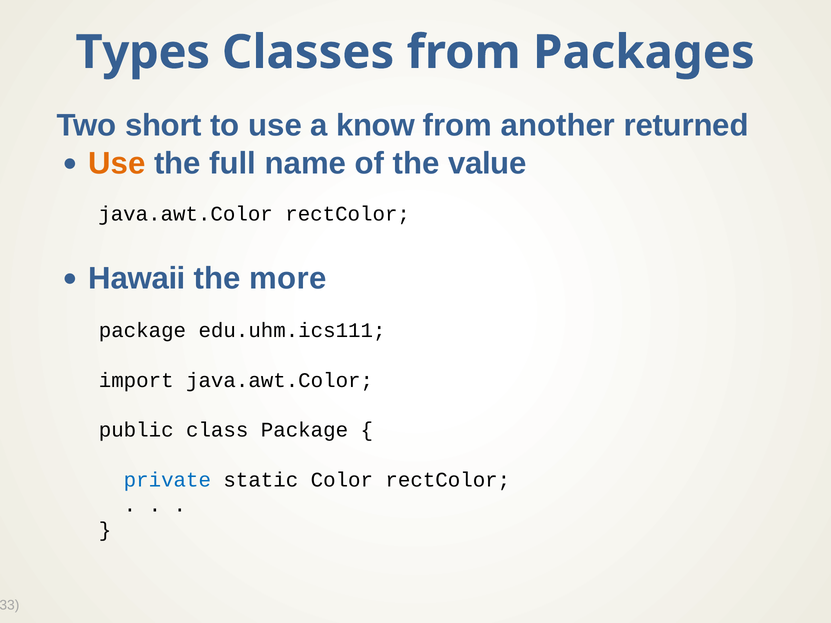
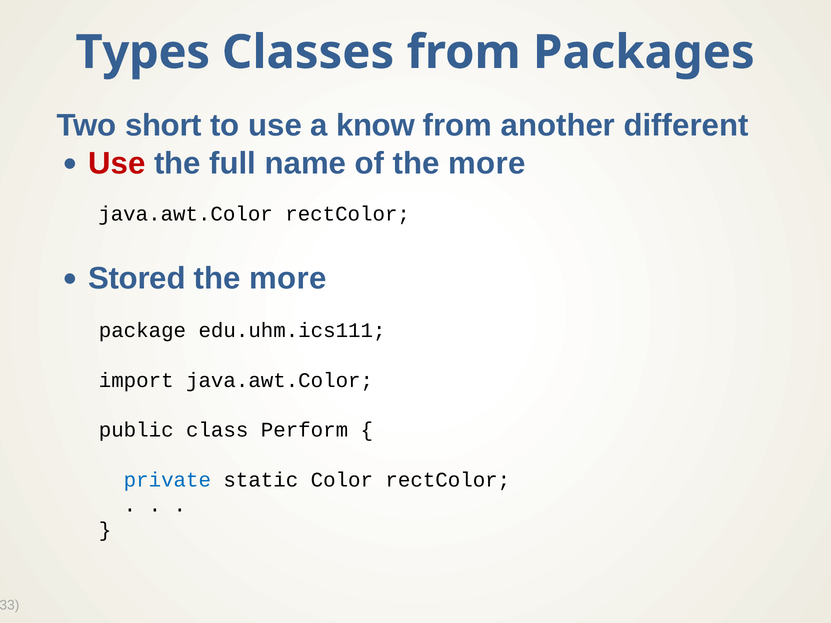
returned: returned -> different
Use at (117, 164) colour: orange -> red
of the value: value -> more
Hawaii: Hawaii -> Stored
class Package: Package -> Perform
